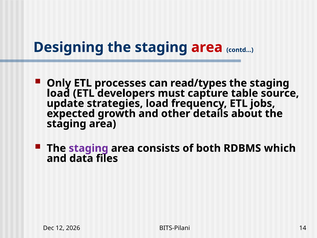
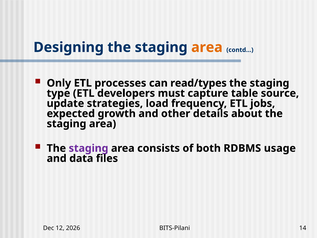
area at (207, 47) colour: red -> orange
load at (58, 93): load -> type
which: which -> usage
